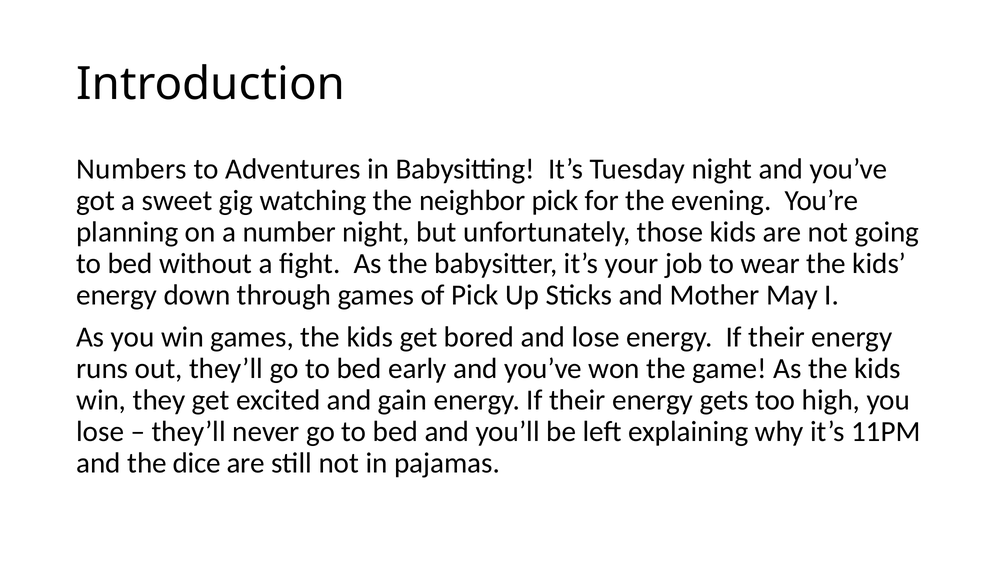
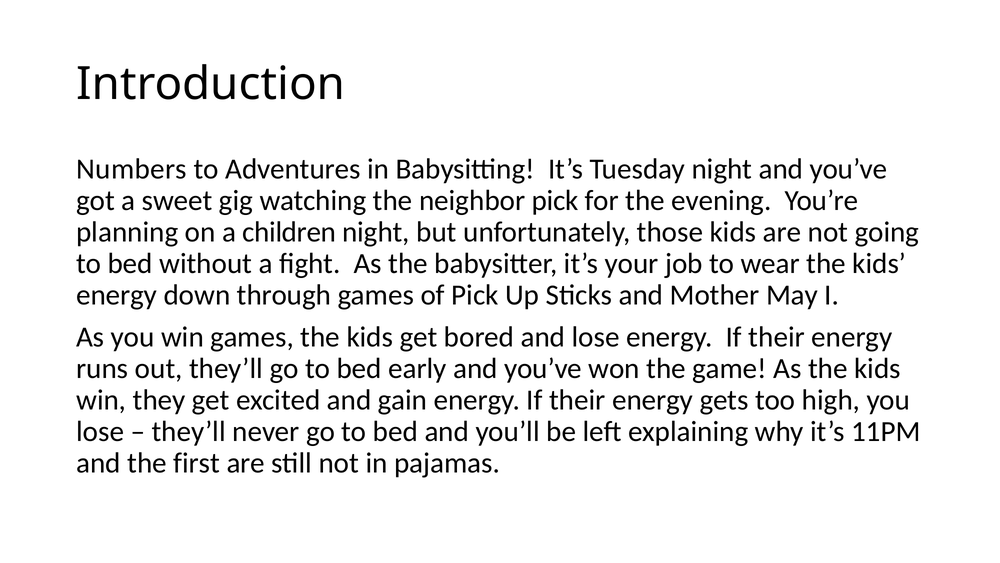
number: number -> children
dice: dice -> first
